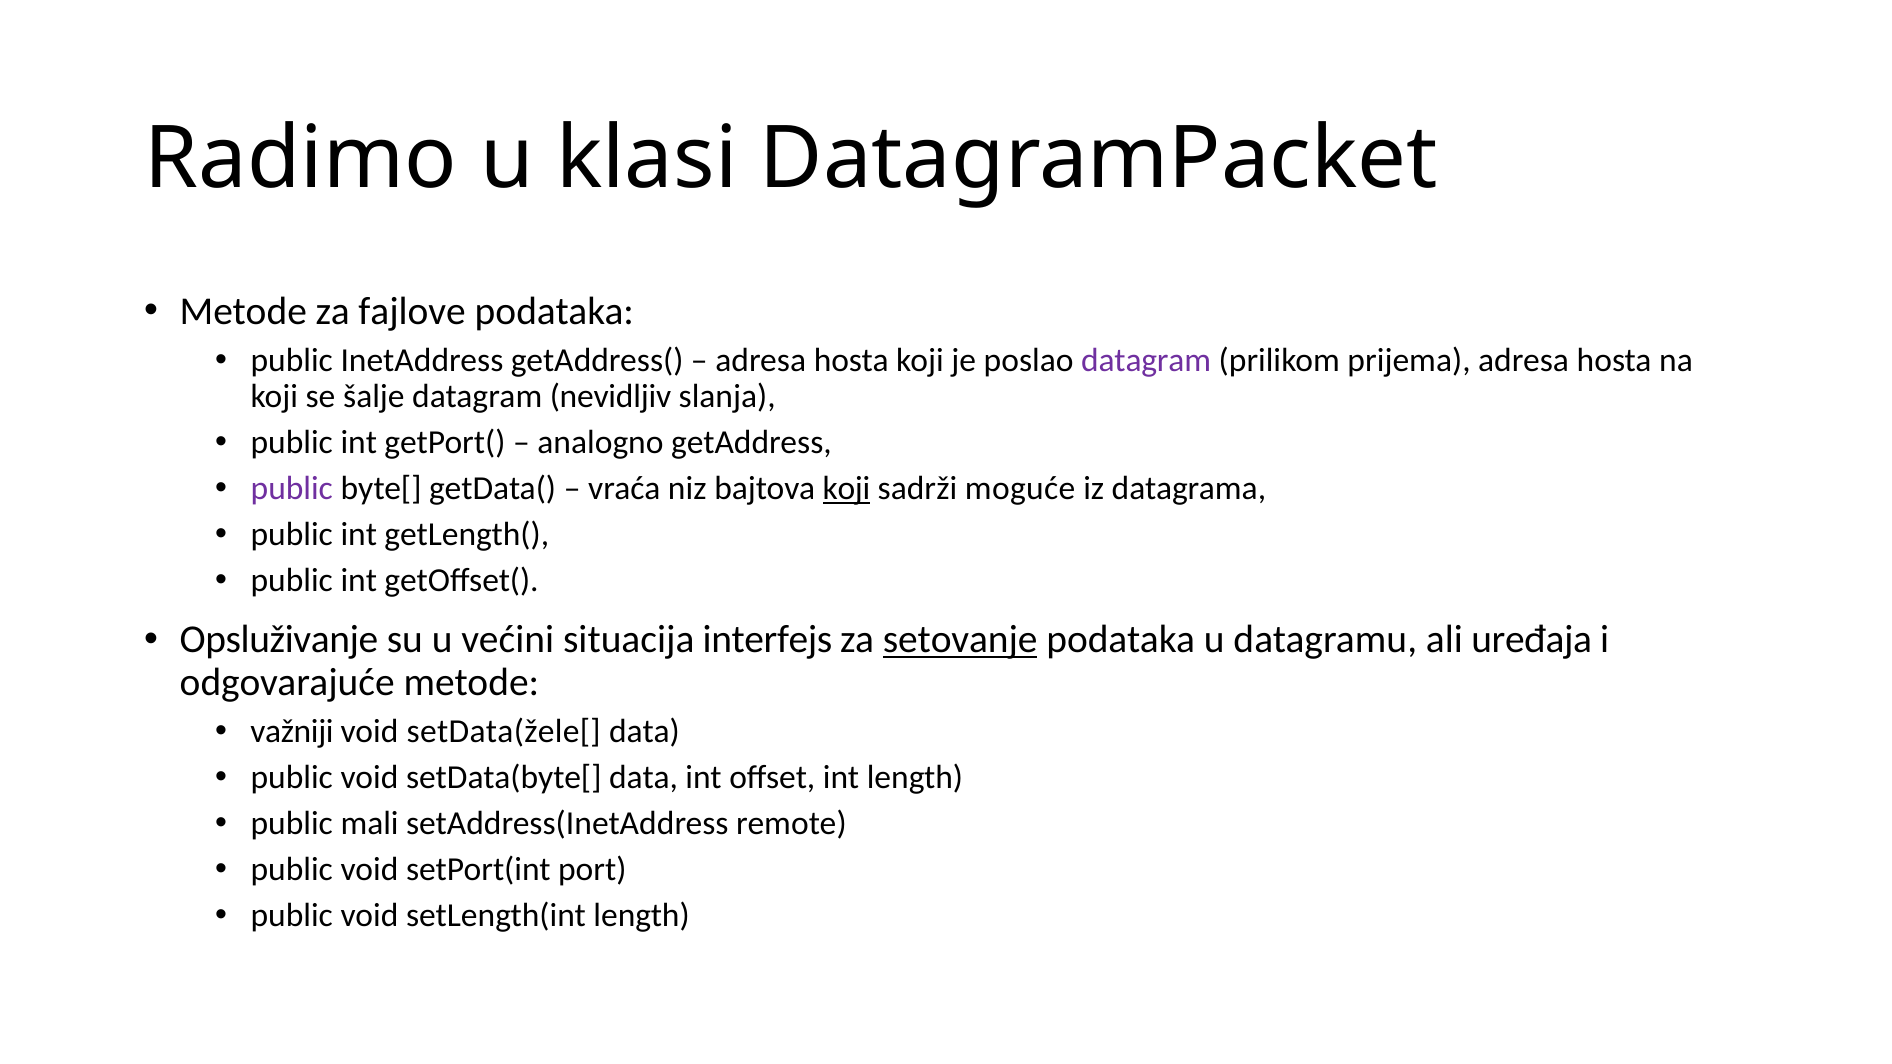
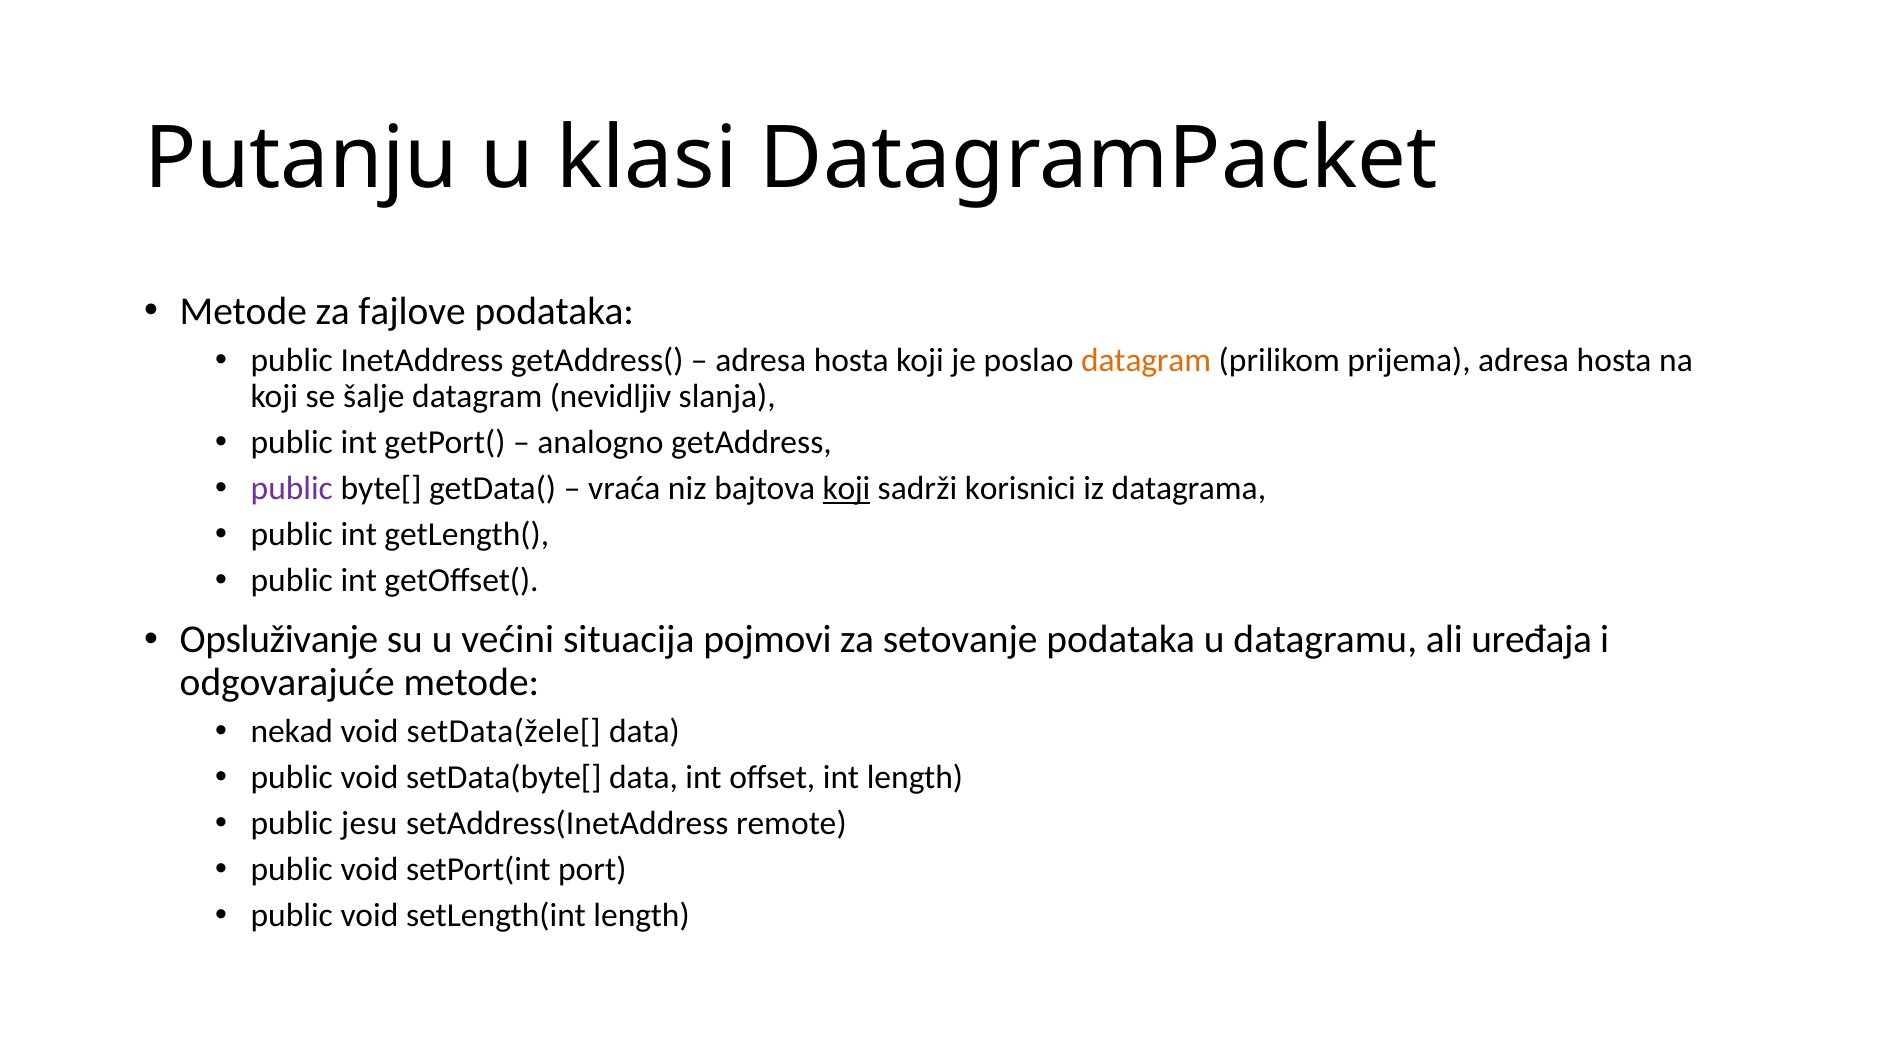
Radimo: Radimo -> Putanju
datagram at (1146, 361) colour: purple -> orange
moguće: moguće -> korisnici
interfejs: interfejs -> pojmovi
setovanje underline: present -> none
važniji: važniji -> nekad
mali: mali -> jesu
